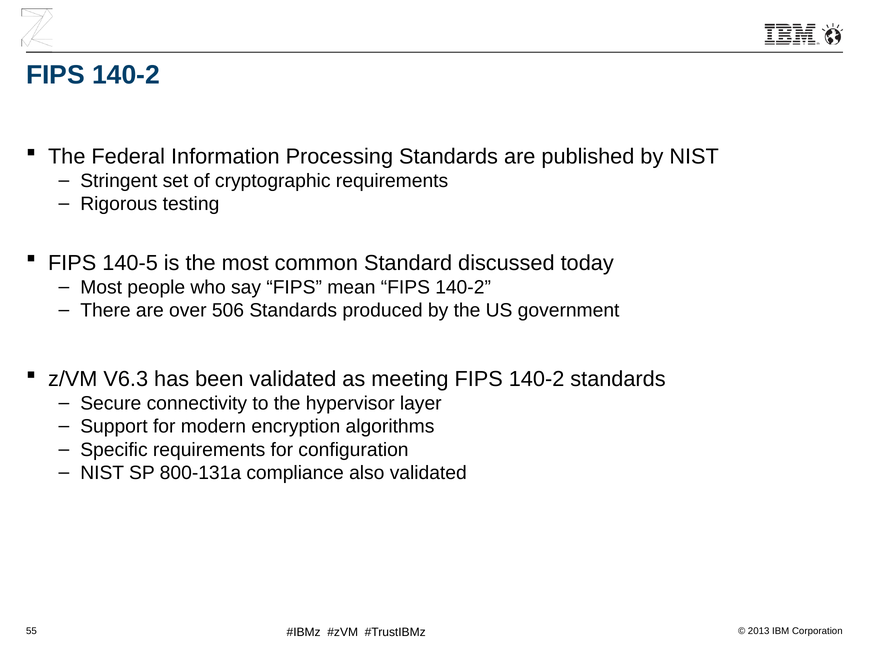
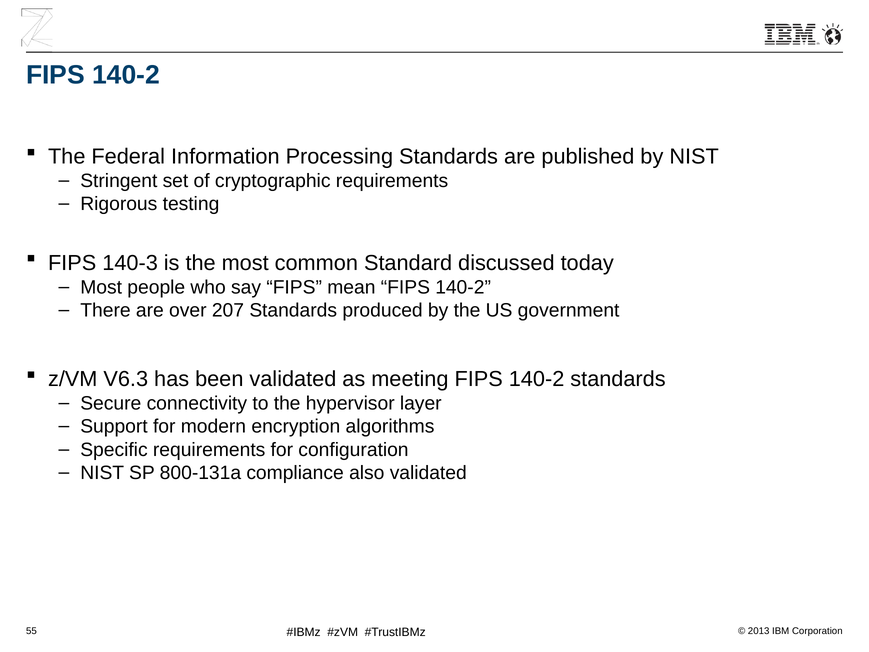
140-5: 140-5 -> 140-3
506: 506 -> 207
